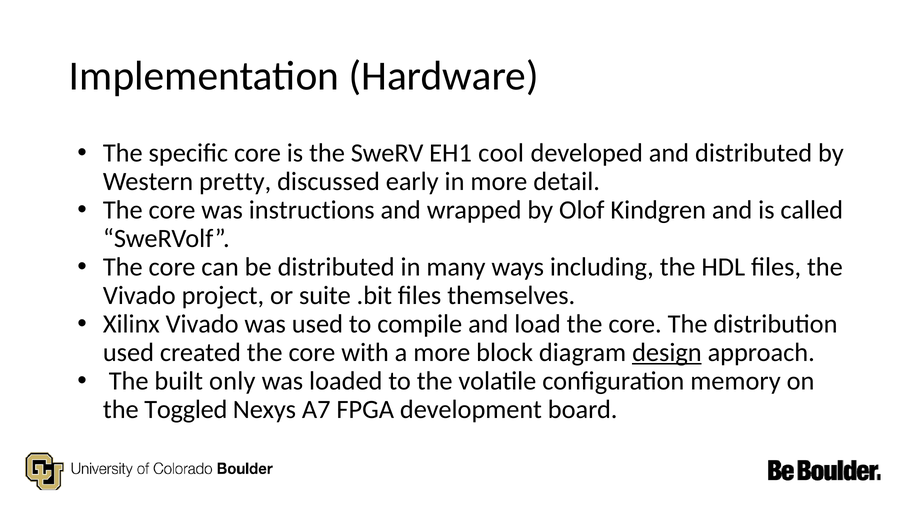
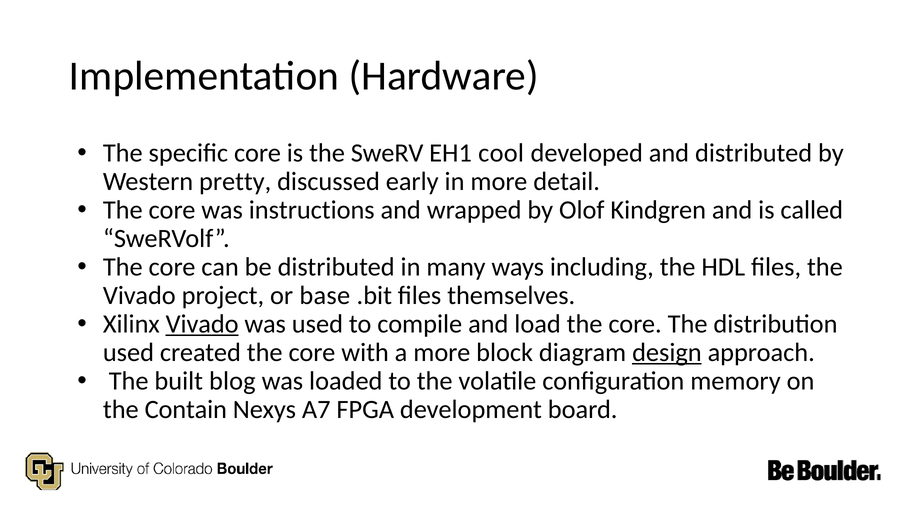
suite: suite -> base
Vivado at (202, 324) underline: none -> present
only: only -> blog
Toggled: Toggled -> Contain
